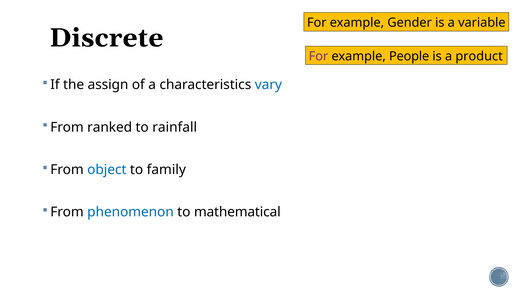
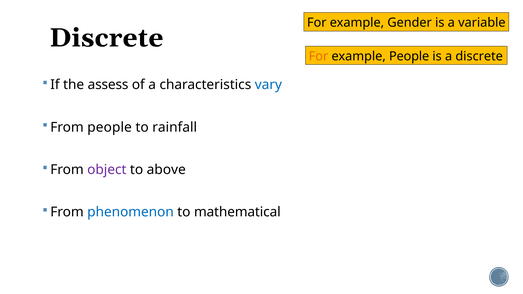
For at (318, 56) colour: purple -> orange
a product: product -> discrete
assign: assign -> assess
From ranked: ranked -> people
object colour: blue -> purple
family: family -> above
